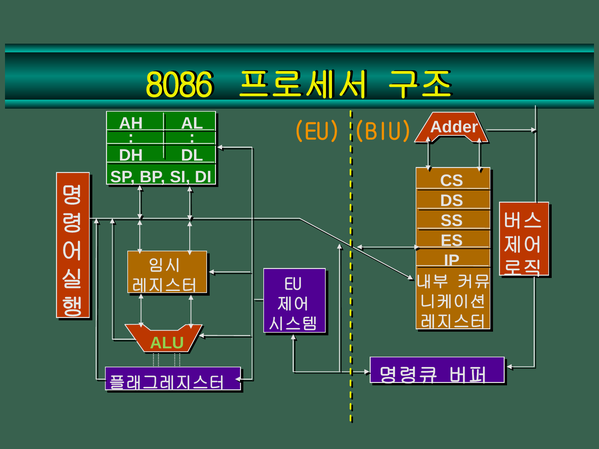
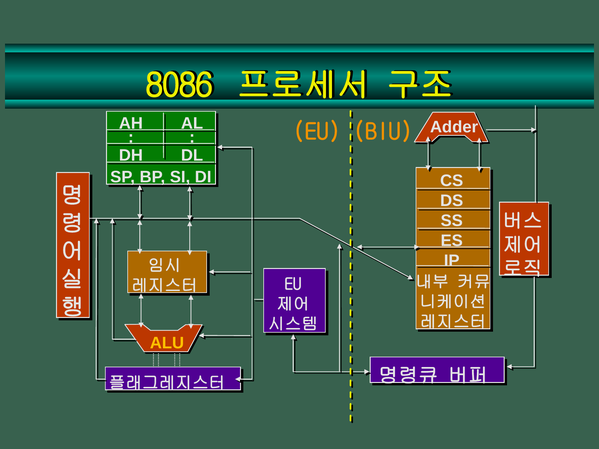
ALU colour: light green -> yellow
